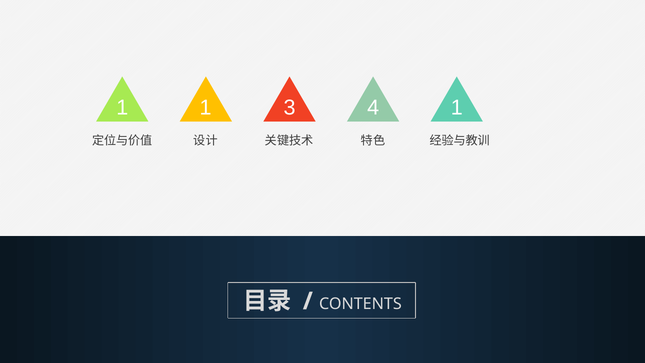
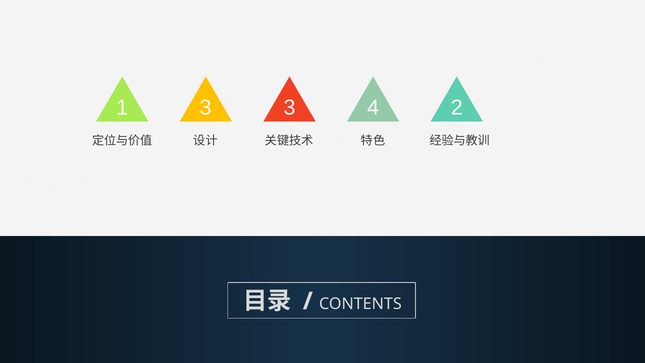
1 1: 1 -> 3
4 1: 1 -> 2
